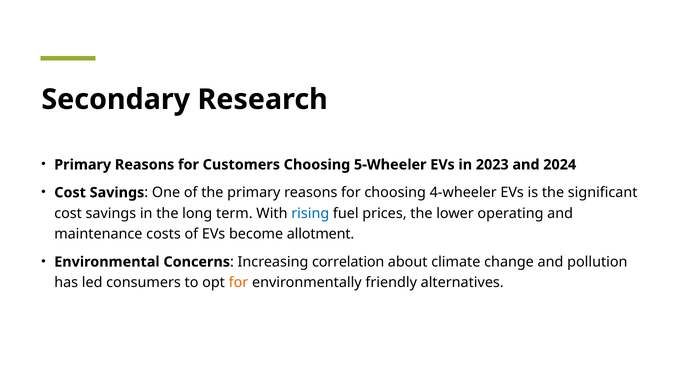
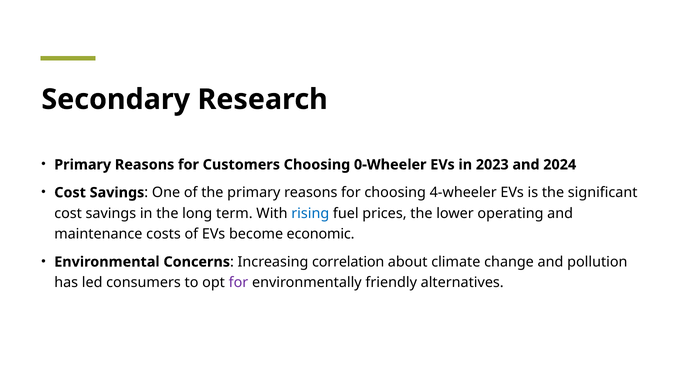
5-Wheeler: 5-Wheeler -> 0-Wheeler
allotment: allotment -> economic
for at (238, 282) colour: orange -> purple
